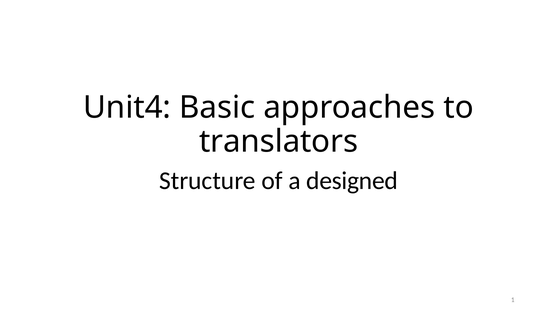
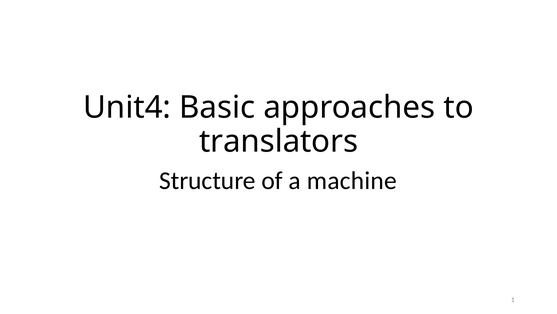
designed: designed -> machine
